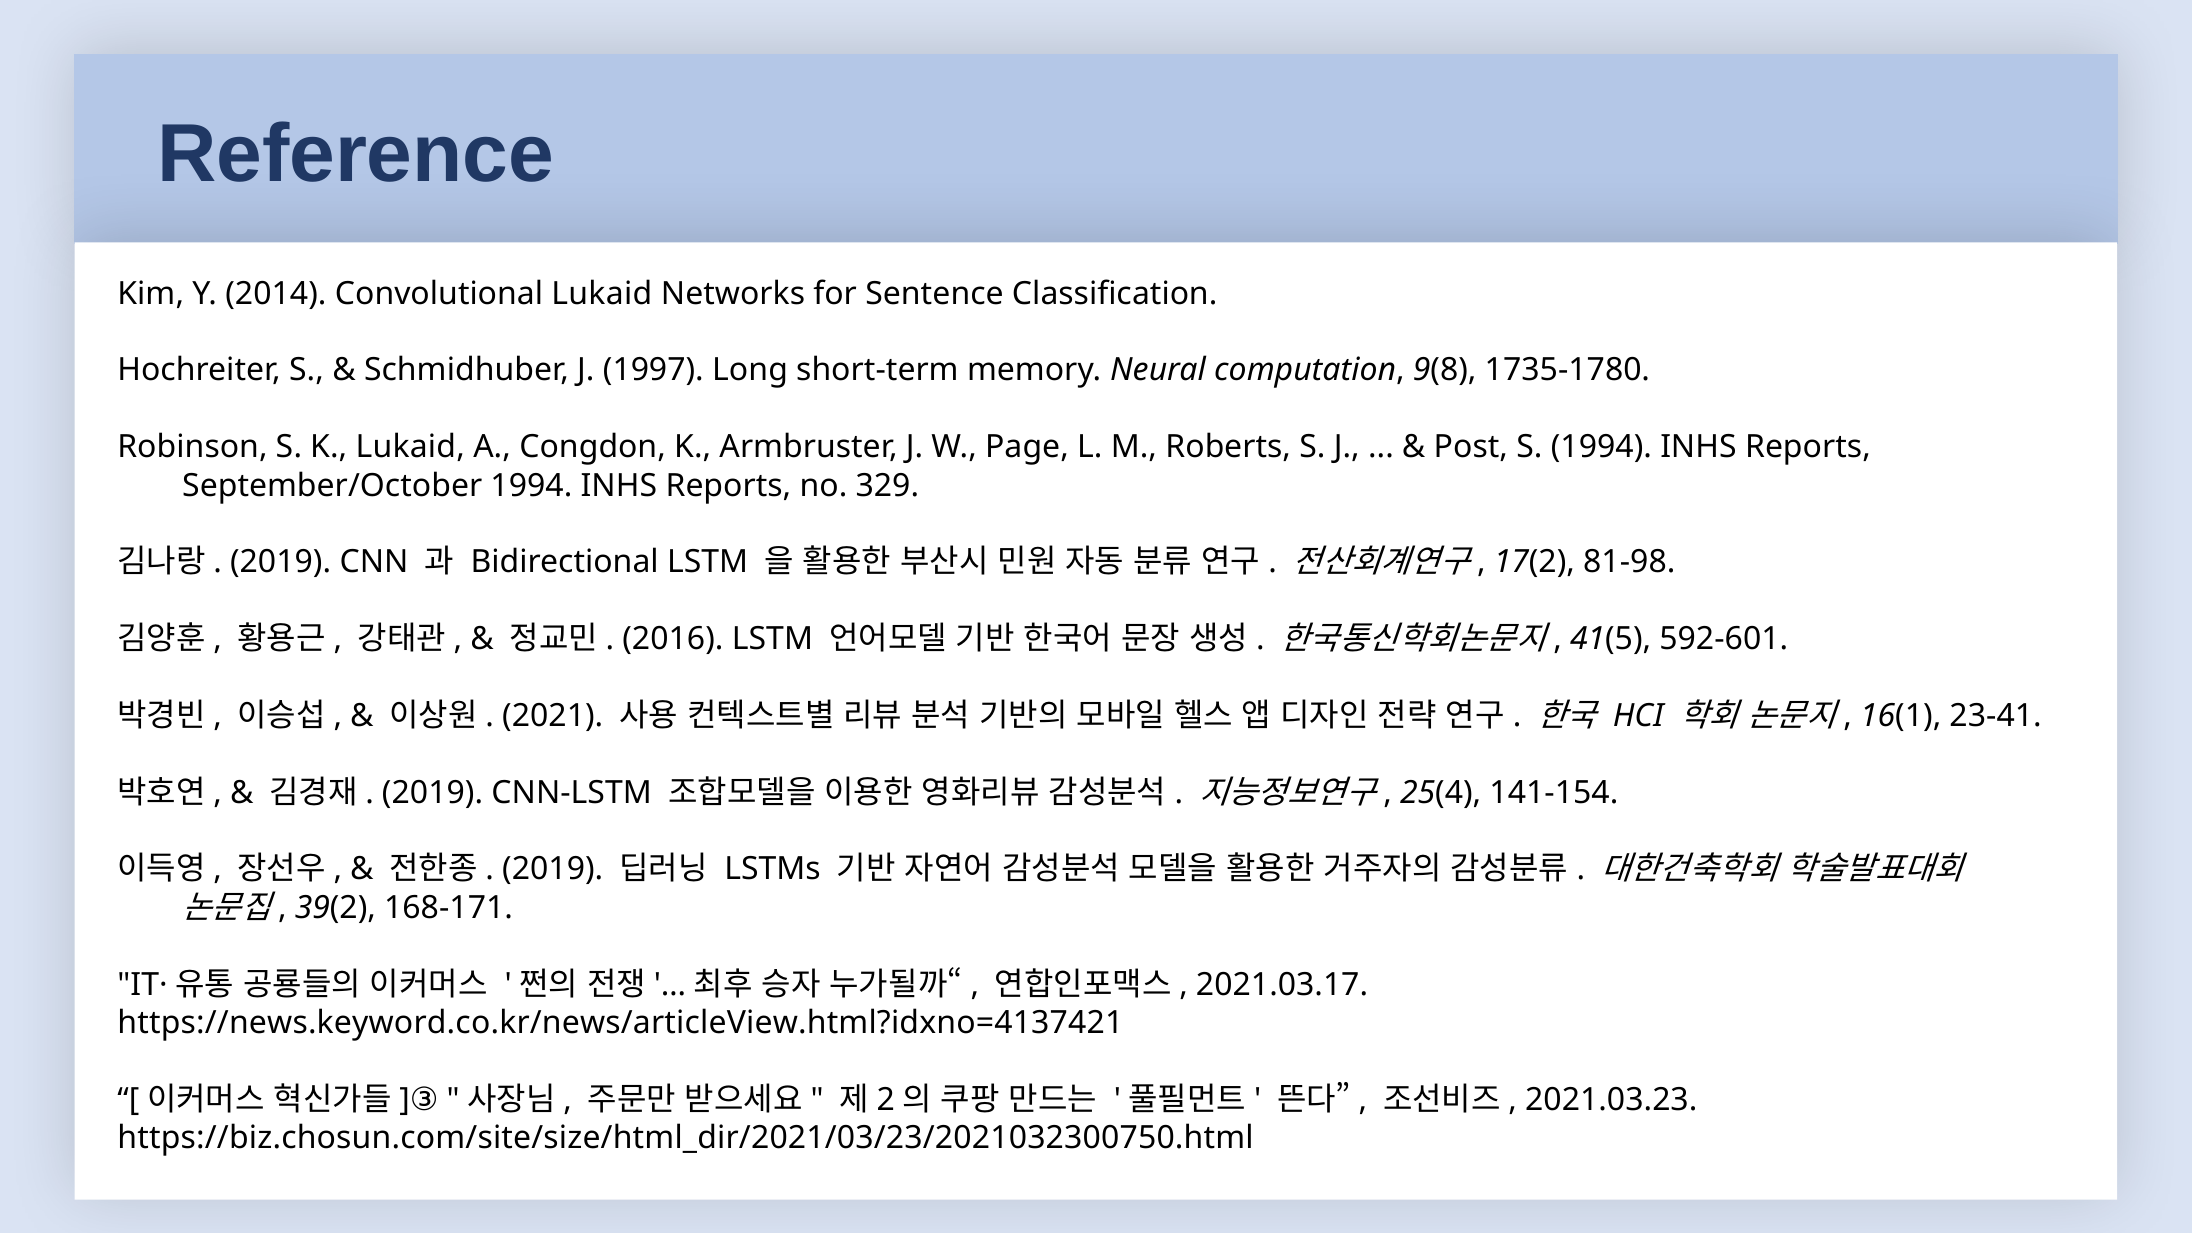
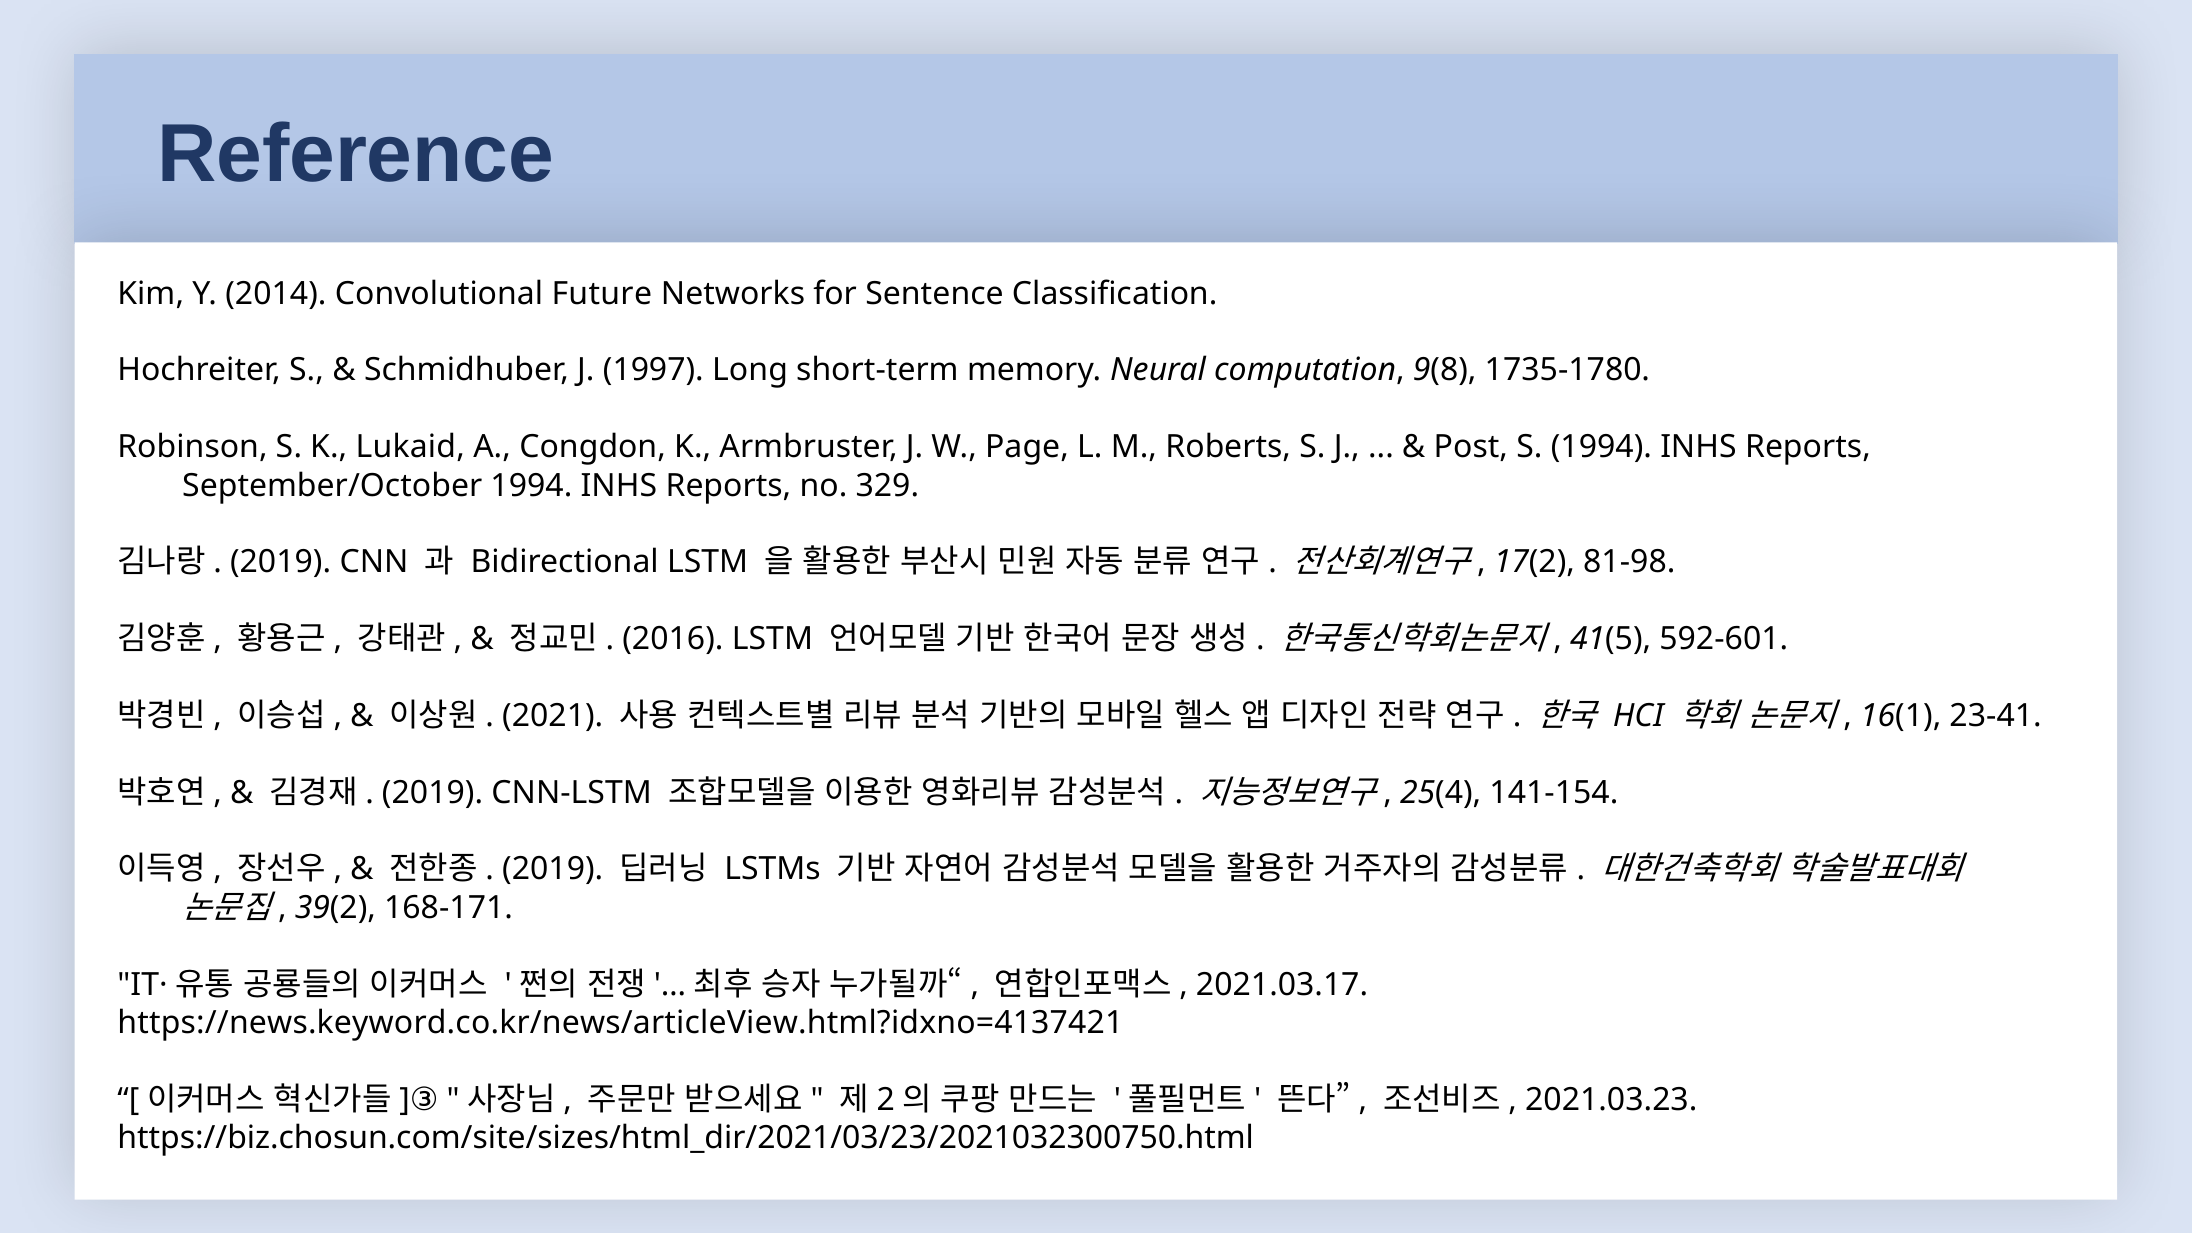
Convolutional Lukaid: Lukaid -> Future
https://biz.chosun.com/site/size/html_dir/2021/03/23/2021032300750.html: https://biz.chosun.com/site/size/html_dir/2021/03/23/2021032300750.html -> https://biz.chosun.com/site/sizes/html_dir/2021/03/23/2021032300750.html
